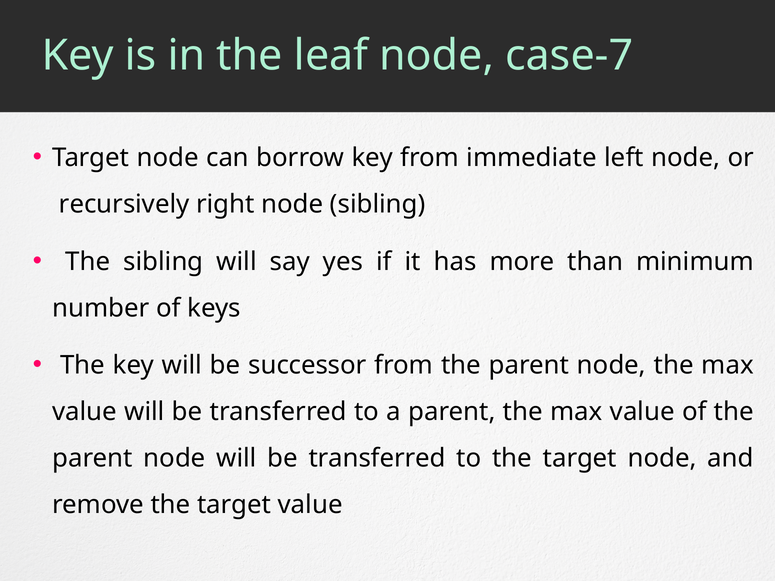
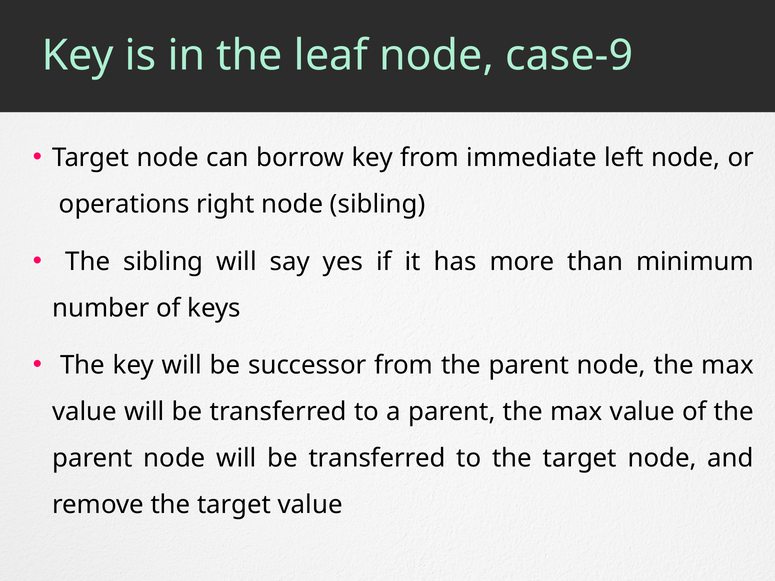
case-7: case-7 -> case-9
recursively: recursively -> operations
